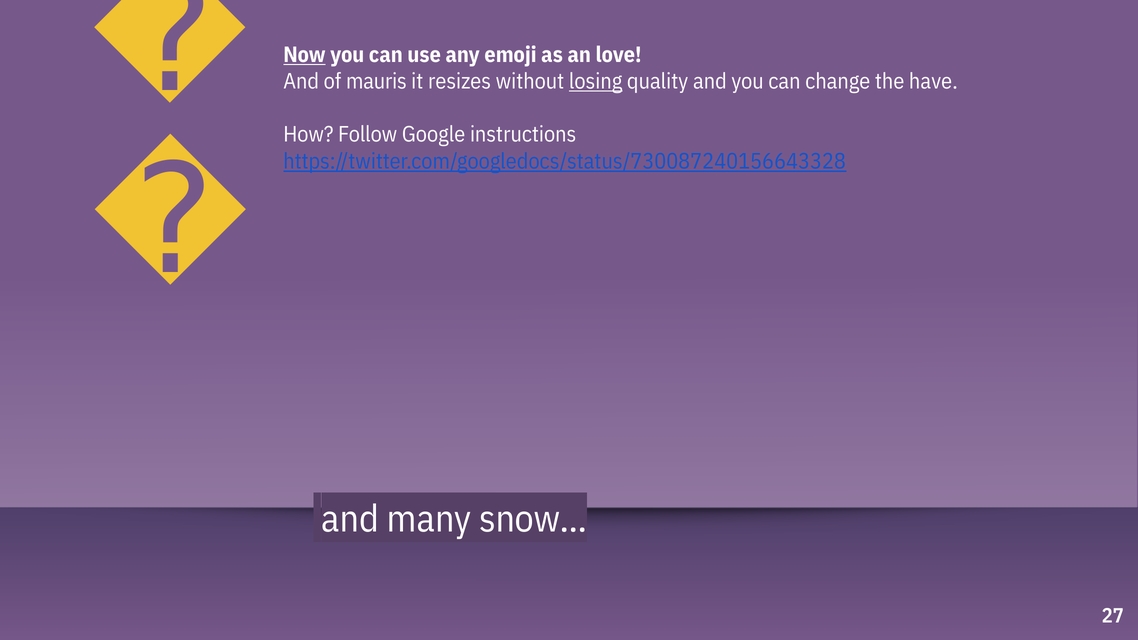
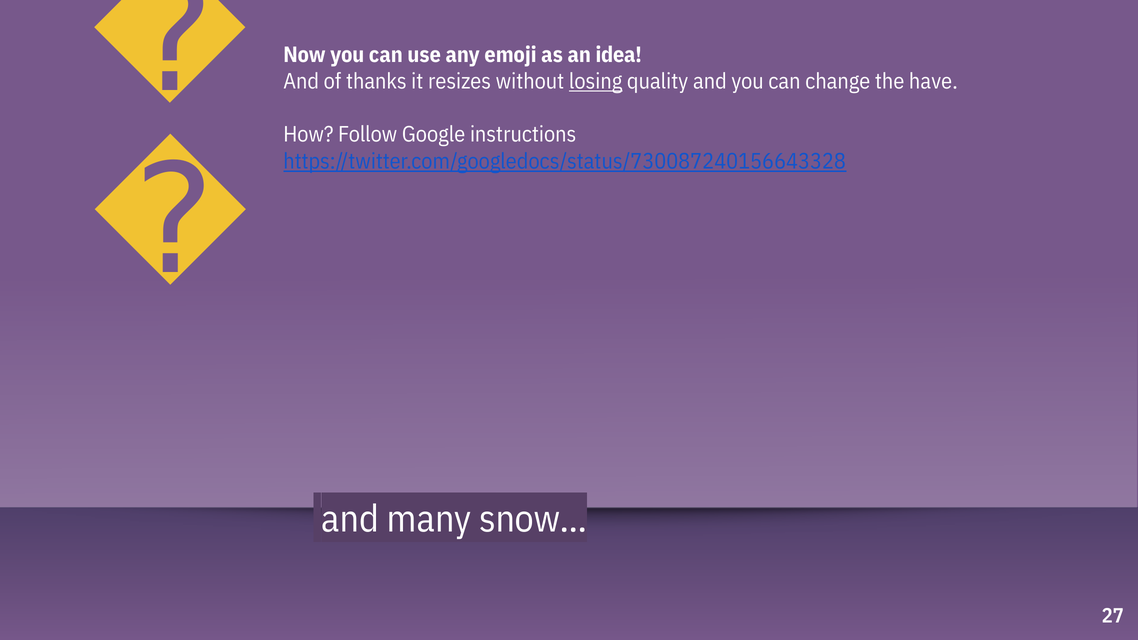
Now underline: present -> none
love: love -> idea
mauris: mauris -> thanks
